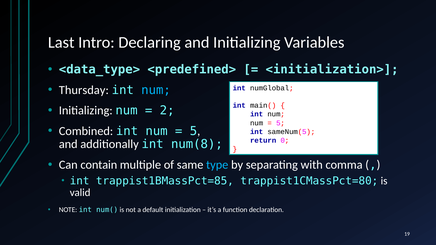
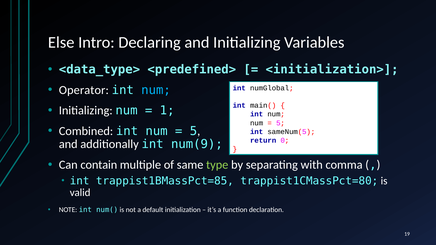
Last: Last -> Else
Thursday: Thursday -> Operator
2: 2 -> 1
num(8: num(8 -> num(9
type colour: light blue -> light green
